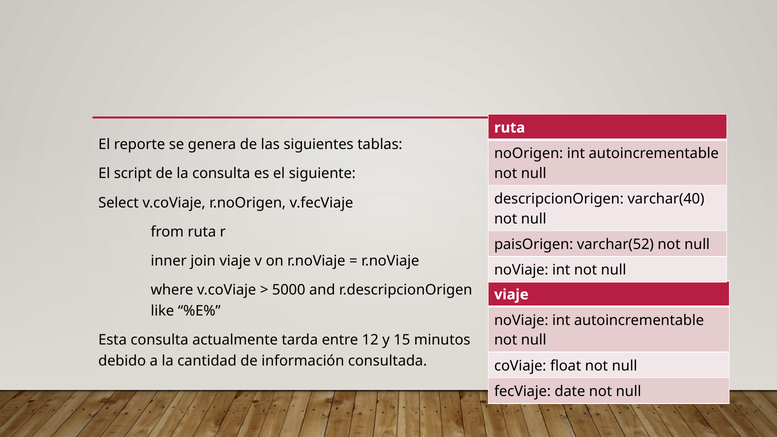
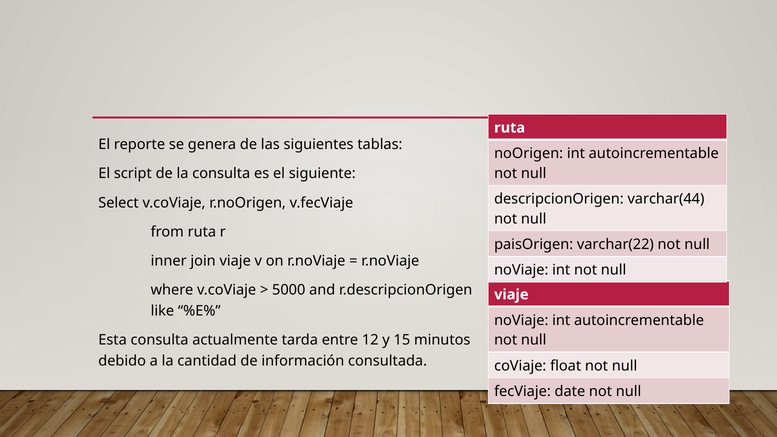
varchar(40: varchar(40 -> varchar(44
varchar(52: varchar(52 -> varchar(22
